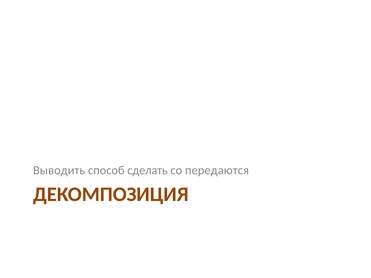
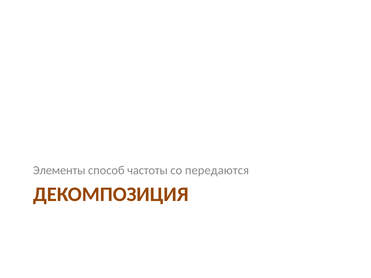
Выводить: Выводить -> Элементы
сделать: сделать -> частоты
